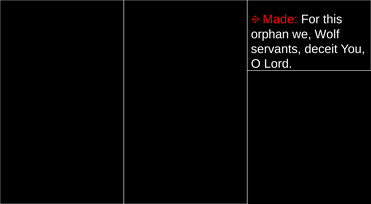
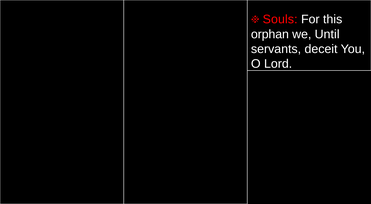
Made: Made -> Souls
Wolf: Wolf -> Until
